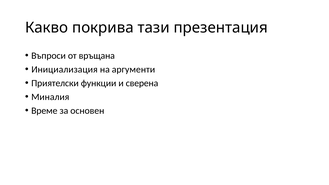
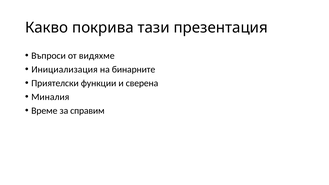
връщана: връщана -> видяхме
аргументи: аргументи -> бинарните
основен: основен -> справим
